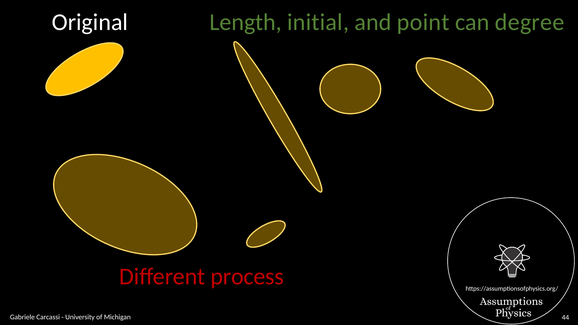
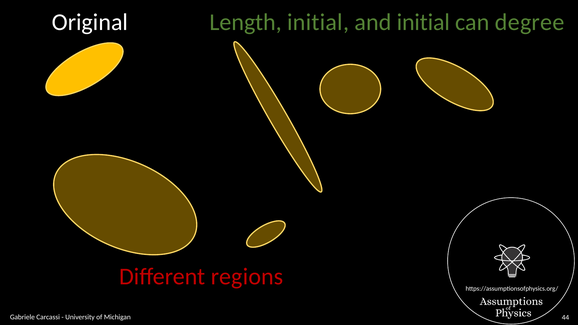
and point: point -> initial
process: process -> regions
